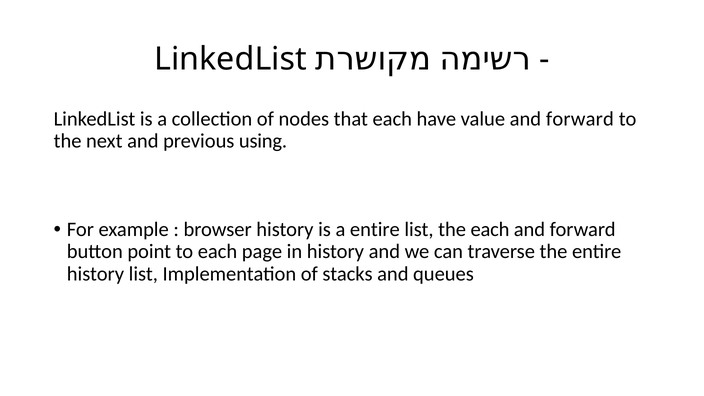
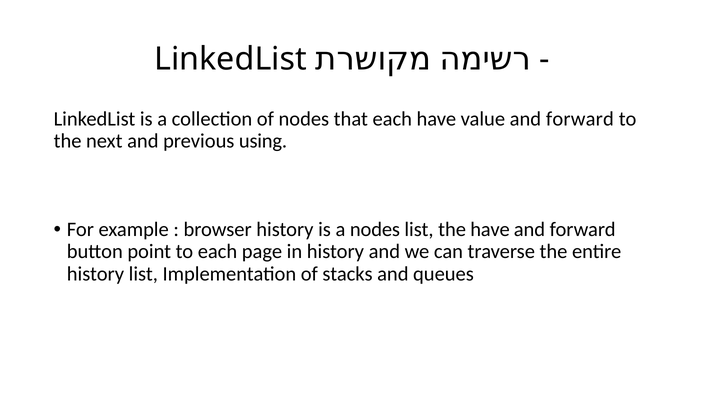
a entire: entire -> nodes
the each: each -> have
